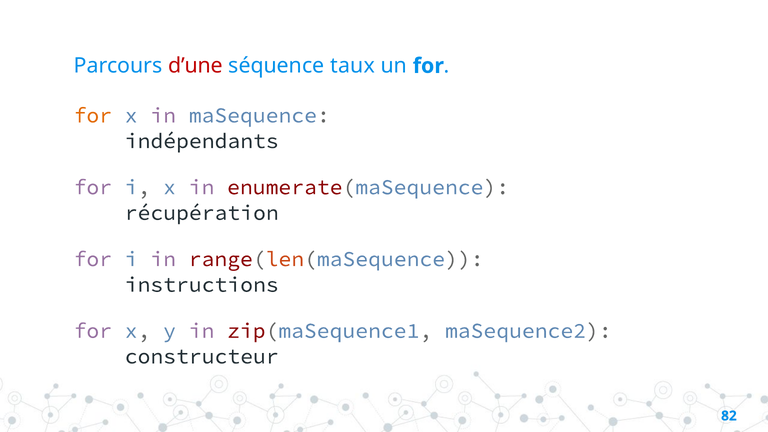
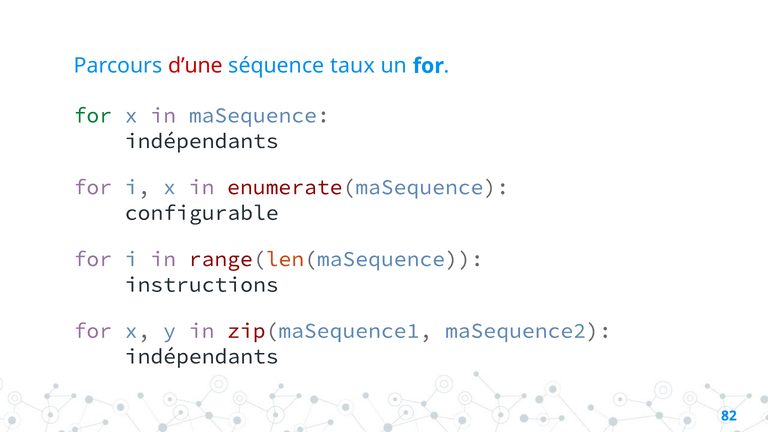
for at (93, 115) colour: orange -> green
récupération: récupération -> configurable
constructeur at (202, 356): constructeur -> indépendants
